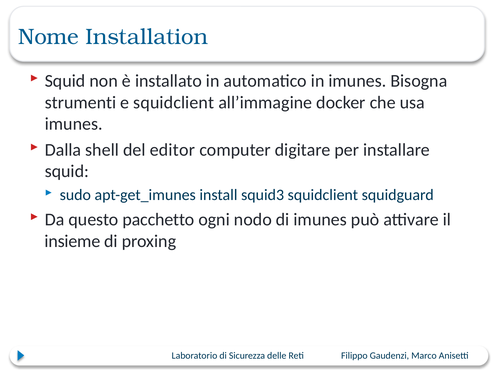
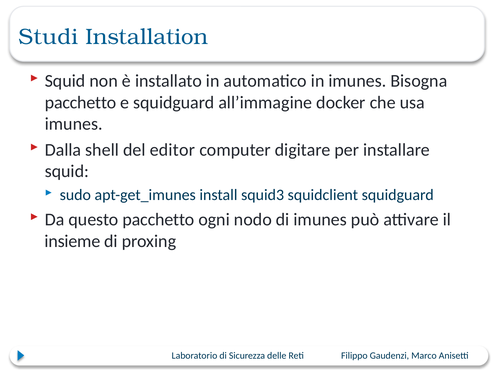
Nome: Nome -> Studi
strumenti at (81, 103): strumenti -> pacchetto
e squidclient: squidclient -> squidguard
